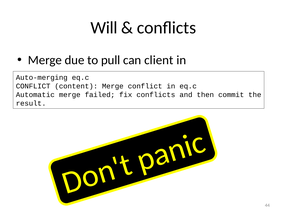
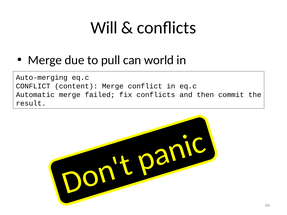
client: client -> world
